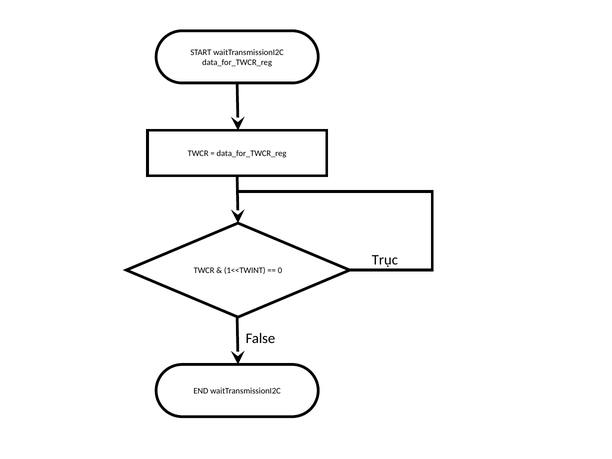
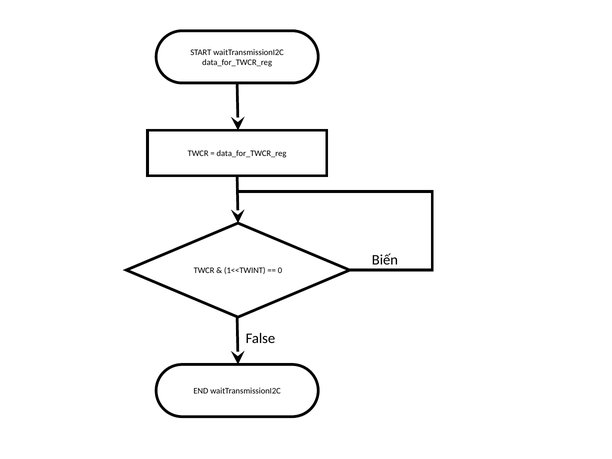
Trục: Trục -> Biến
